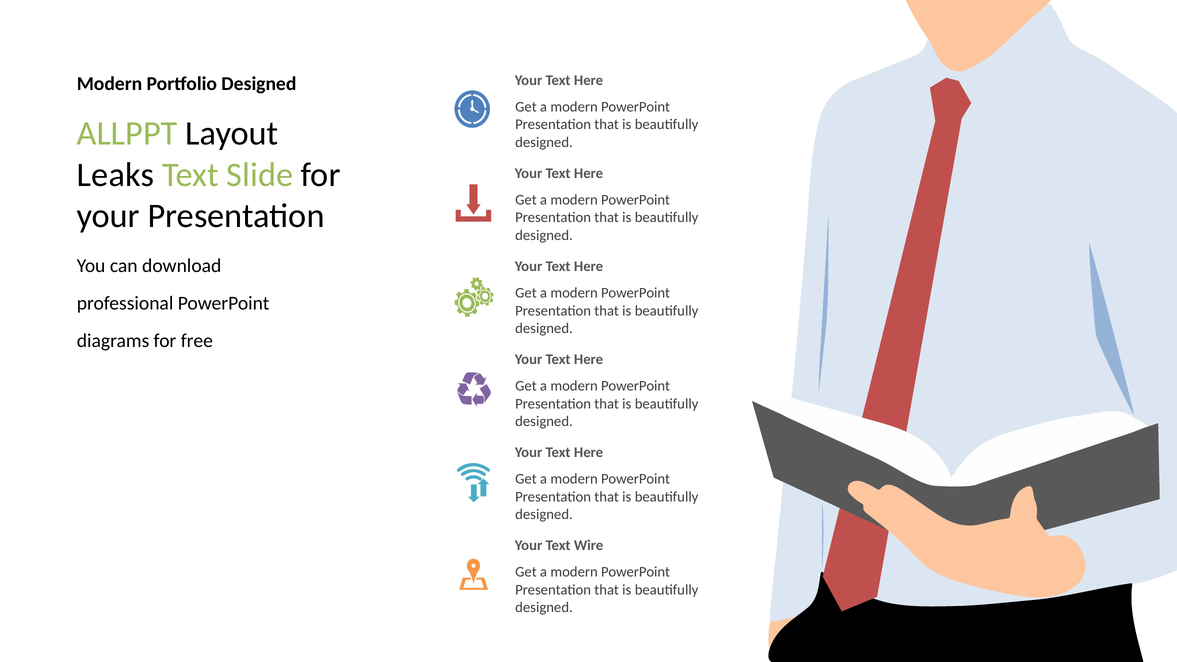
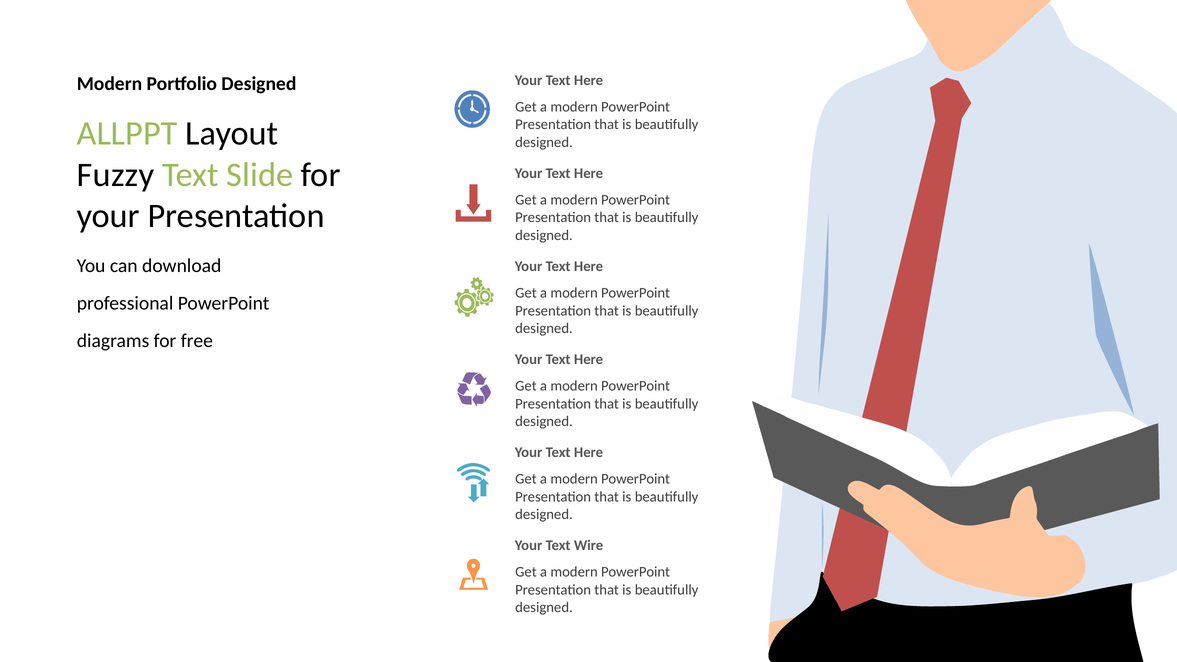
Leaks: Leaks -> Fuzzy
